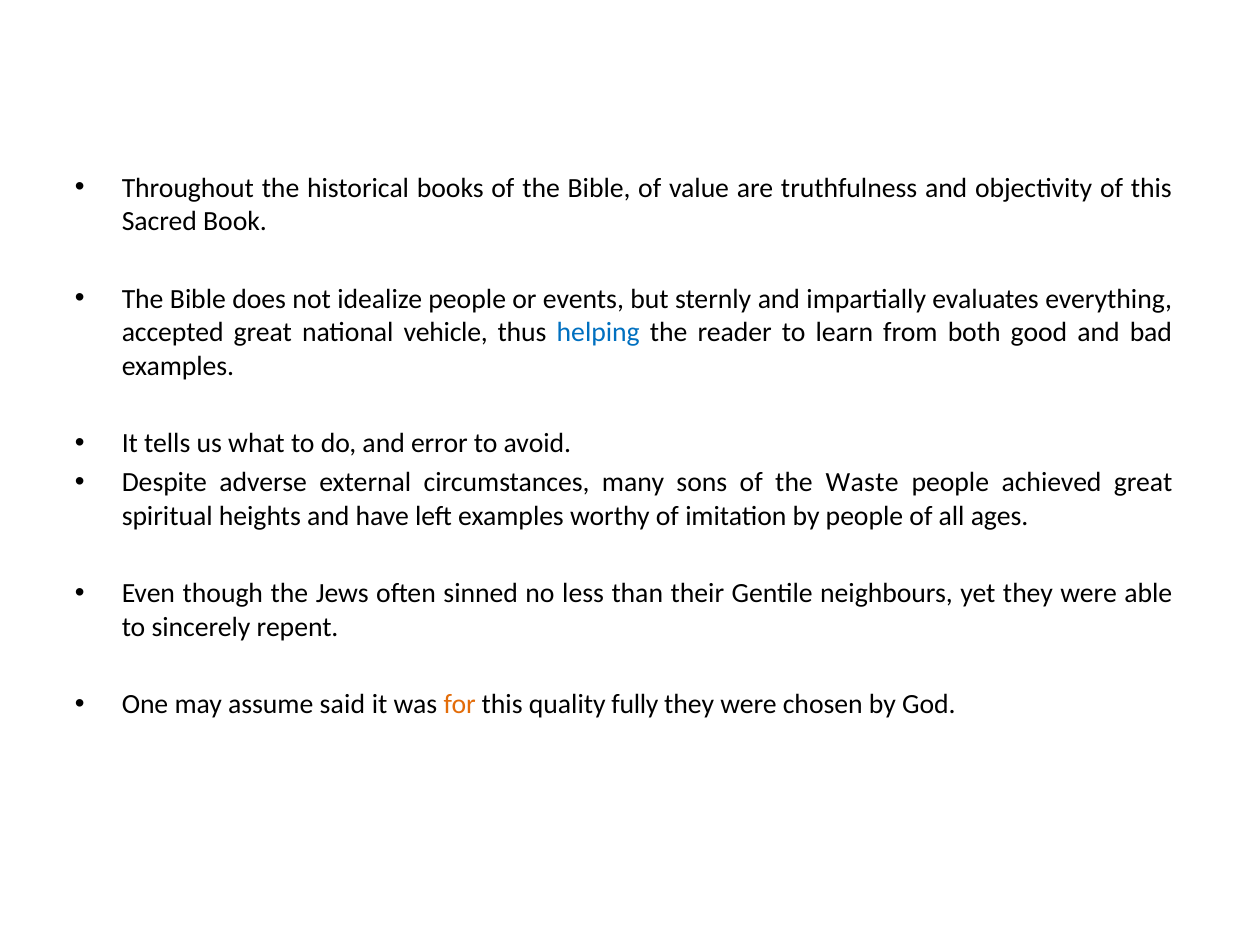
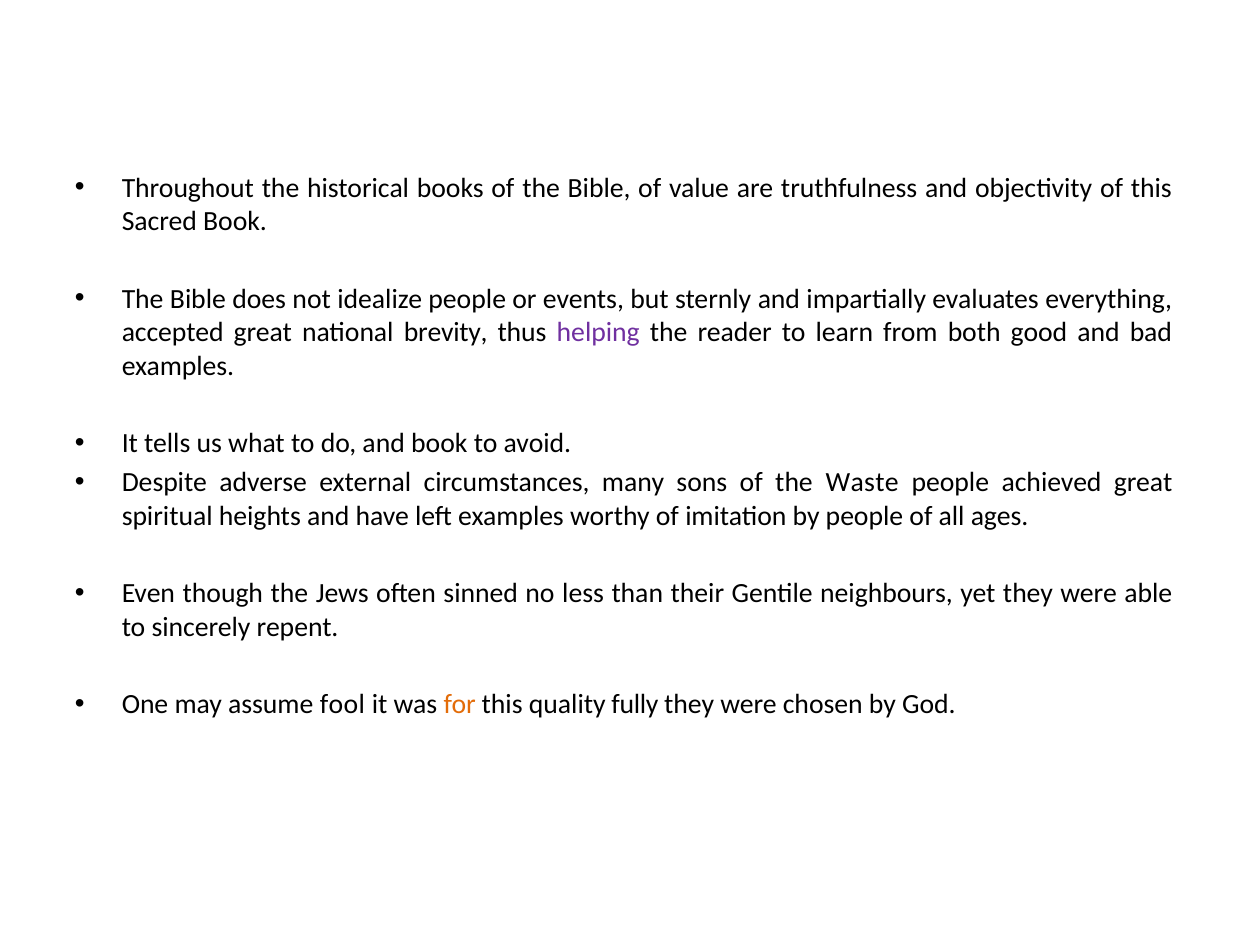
vehicle: vehicle -> brevity
helping colour: blue -> purple
and error: error -> book
said: said -> fool
